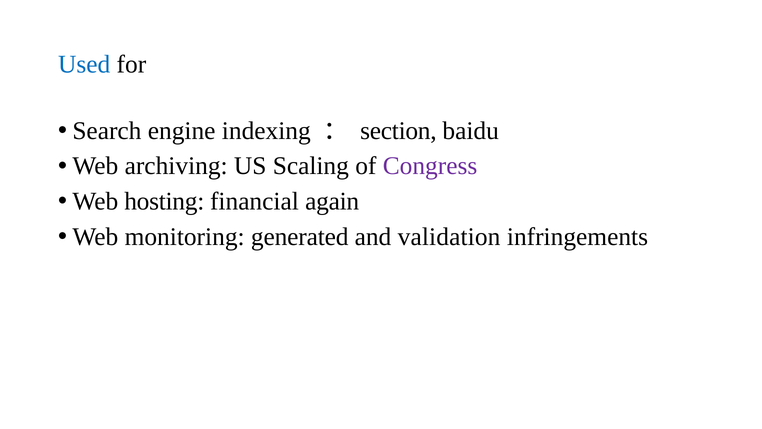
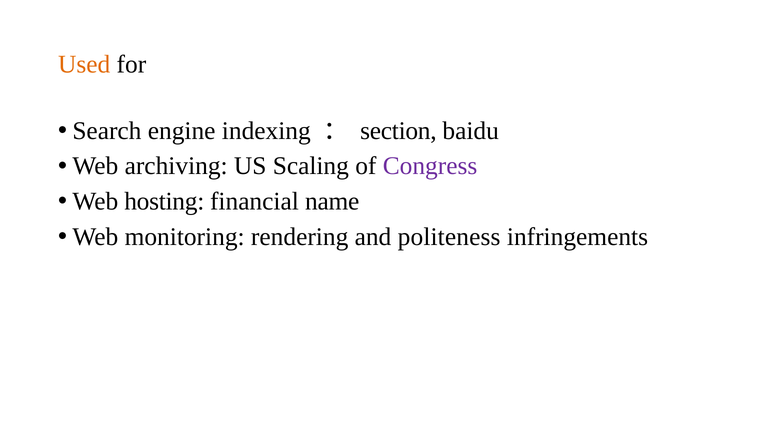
Used colour: blue -> orange
again: again -> name
generated: generated -> rendering
validation: validation -> politeness
